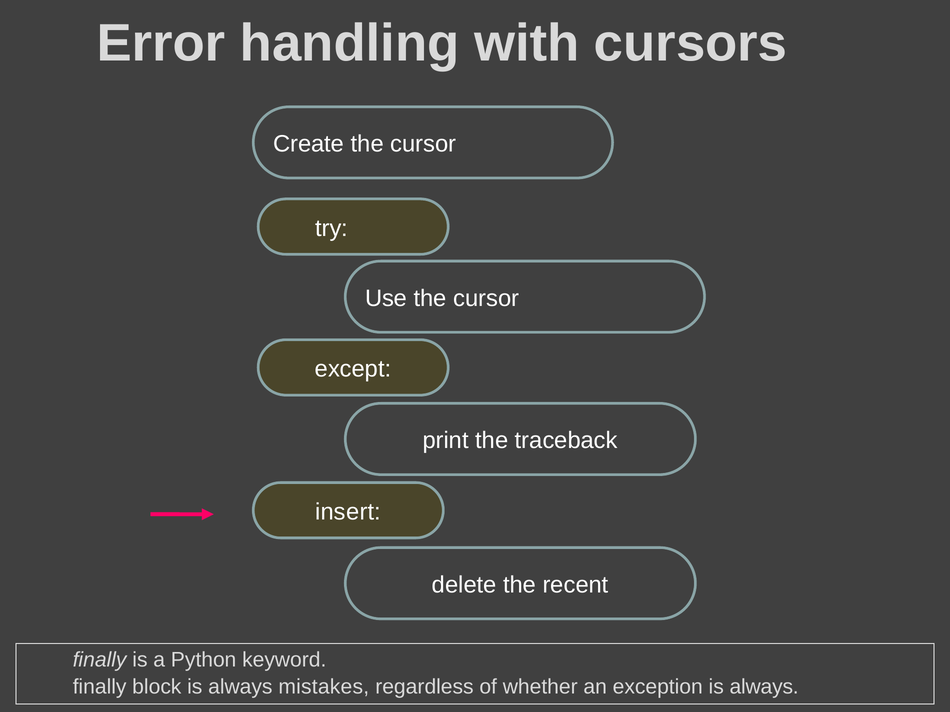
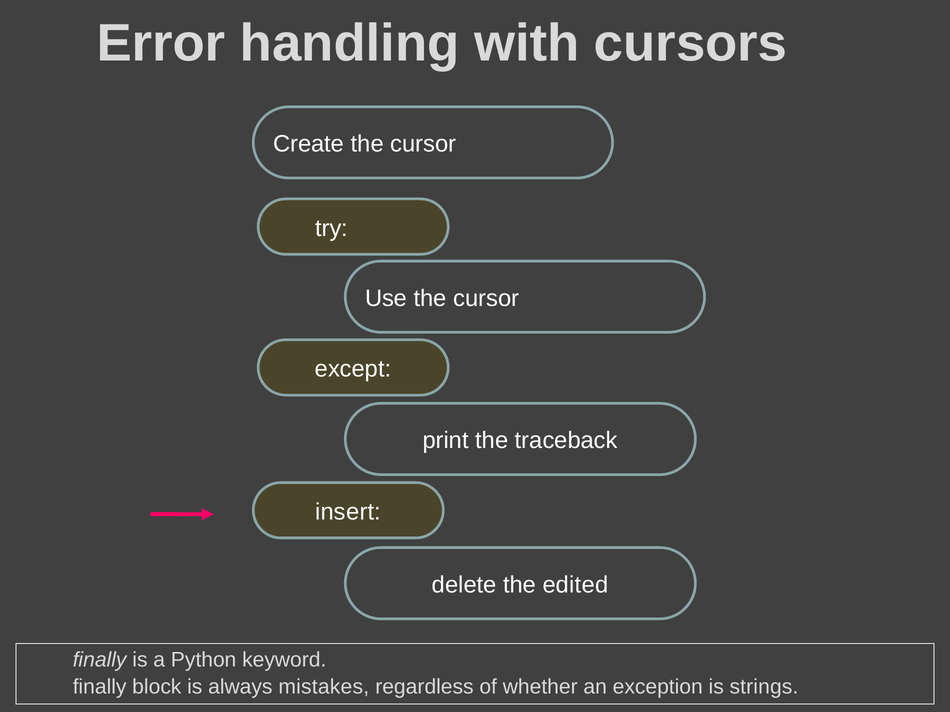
recent: recent -> edited
exception is always: always -> strings
